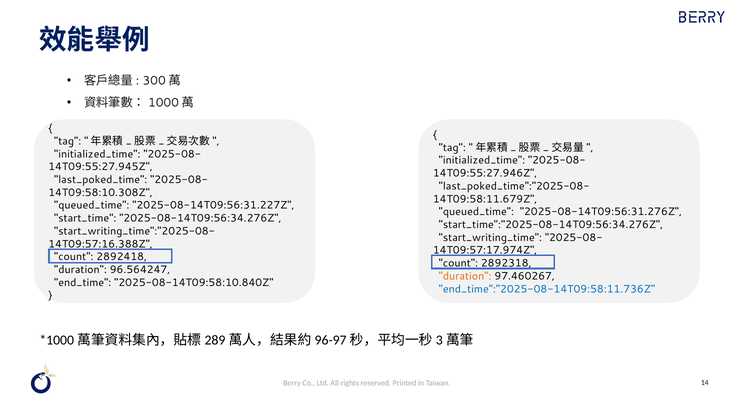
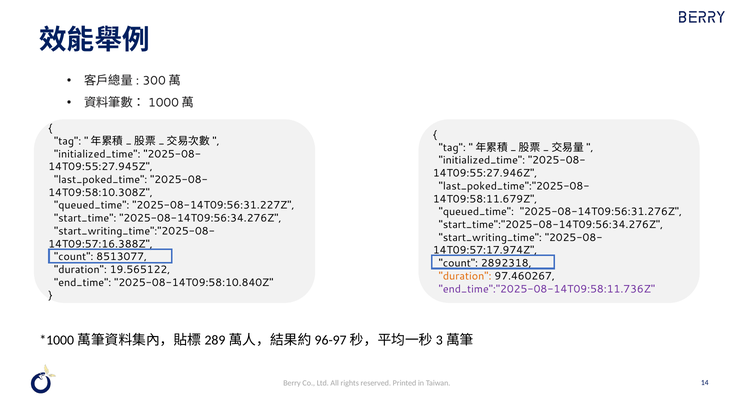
2892418: 2892418 -> 8513077
96.564247: 96.564247 -> 19.565122
end_time":"2025-08-14T09:58:11.736Z colour: blue -> purple
